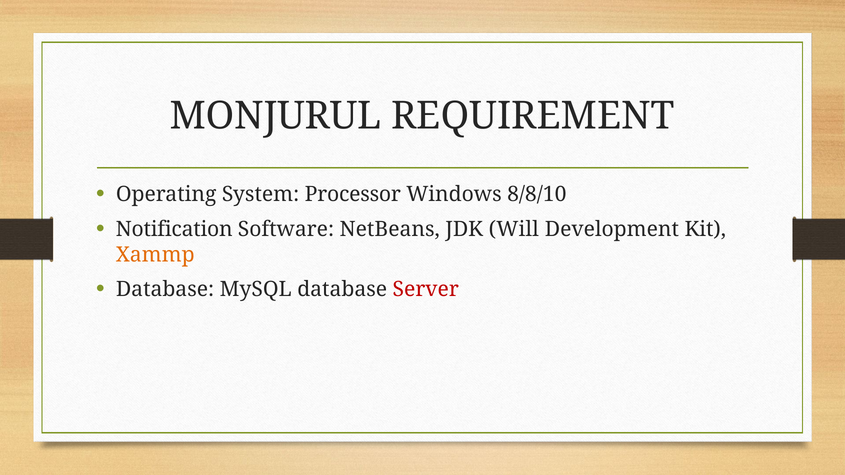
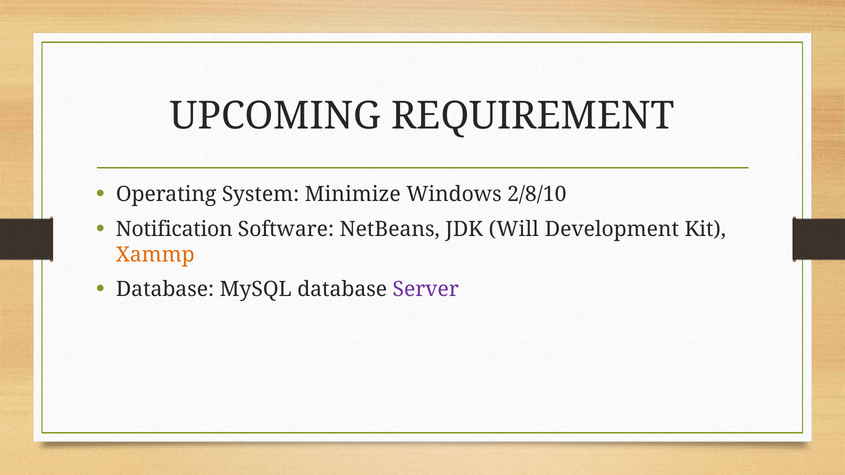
MONJURUL: MONJURUL -> UPCOMING
Processor: Processor -> Minimize
8/8/10: 8/8/10 -> 2/8/10
Server colour: red -> purple
